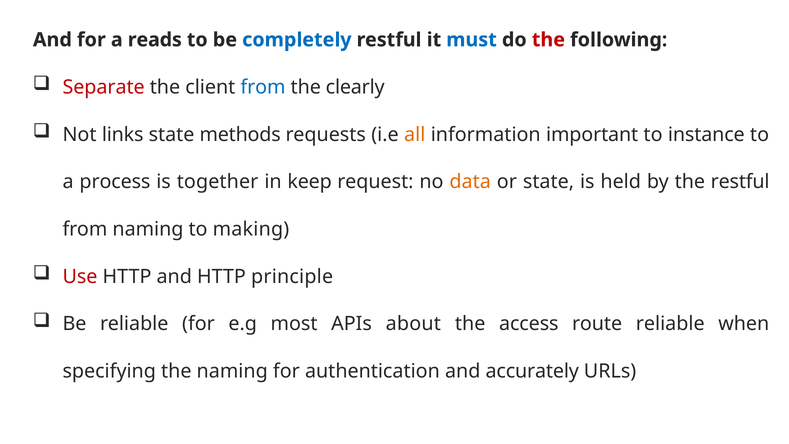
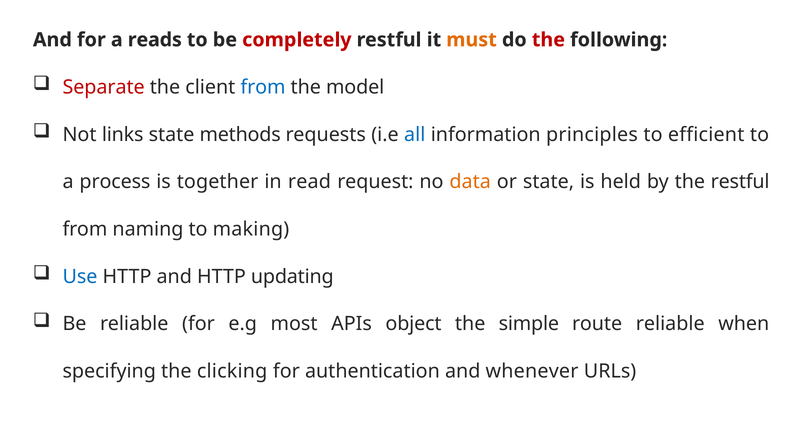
completely colour: blue -> red
must colour: blue -> orange
clearly: clearly -> model
all colour: orange -> blue
important: important -> principles
instance: instance -> efficient
keep: keep -> read
Use colour: red -> blue
principle: principle -> updating
about: about -> object
access: access -> simple
the naming: naming -> clicking
accurately: accurately -> whenever
